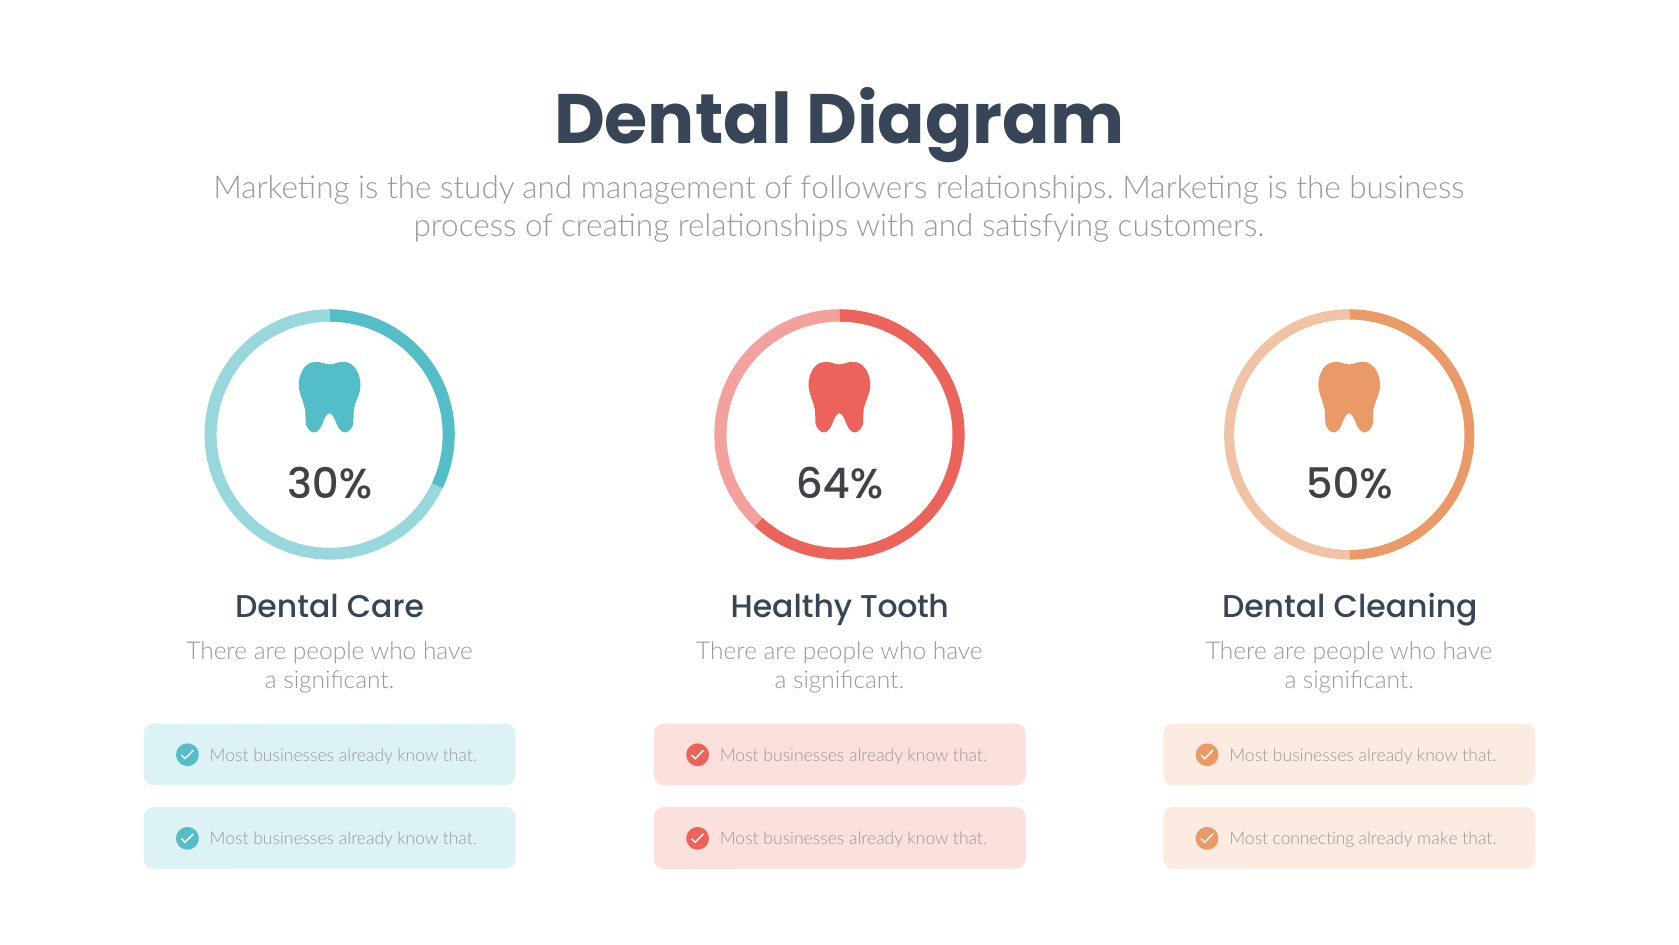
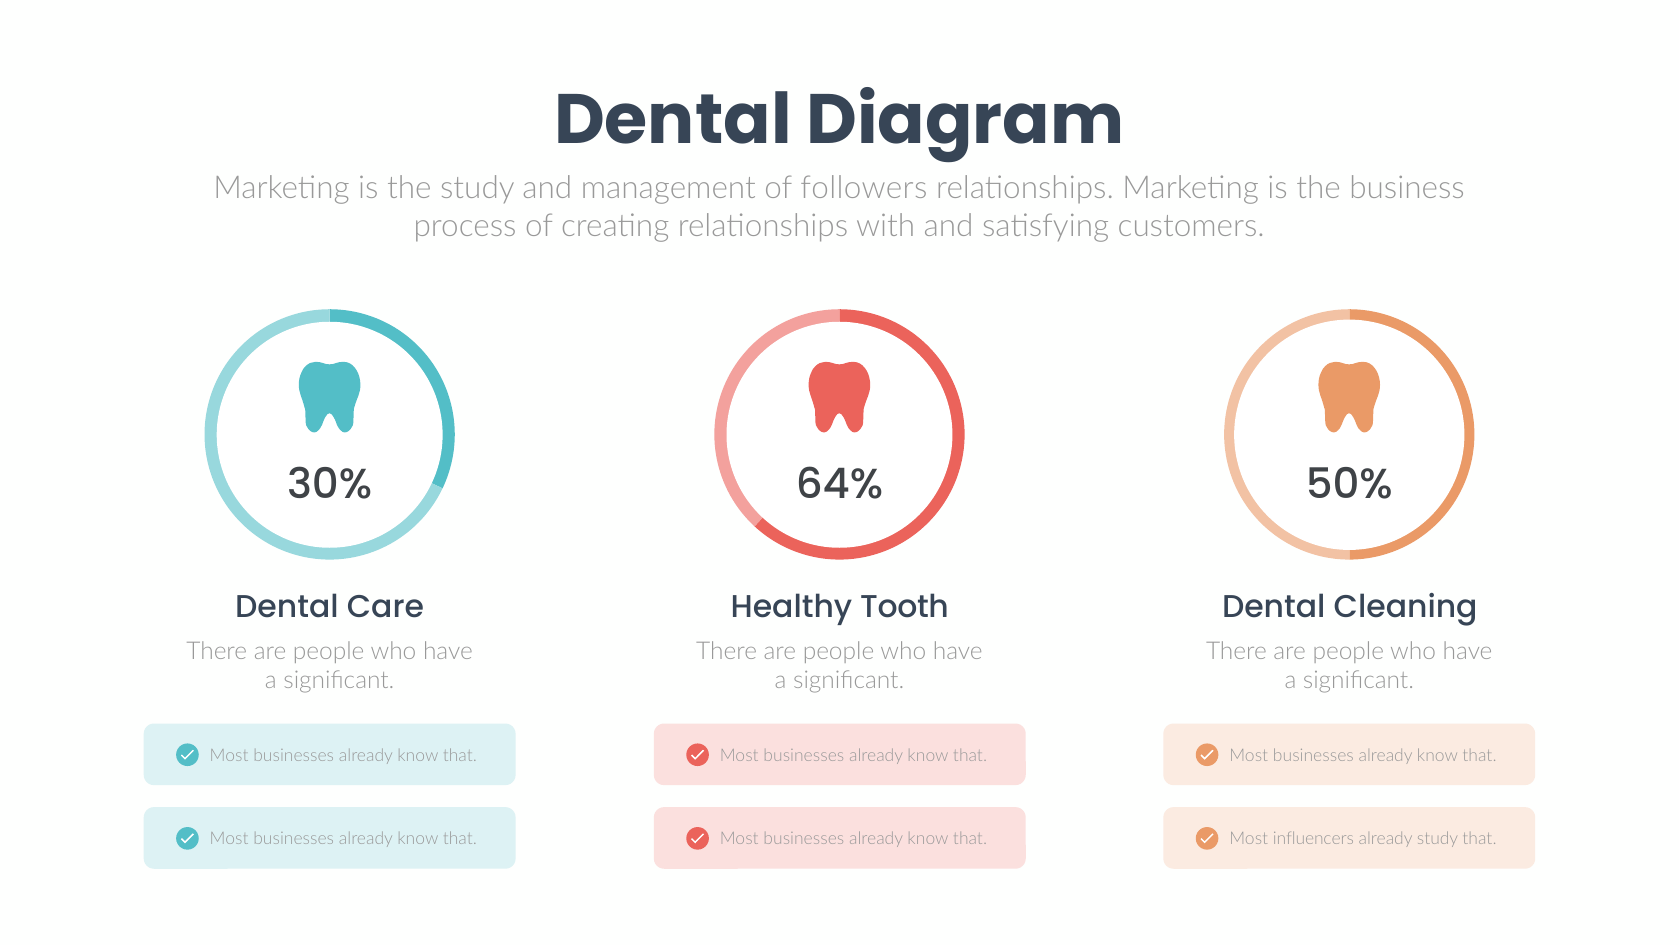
connecting: connecting -> influencers
already make: make -> study
